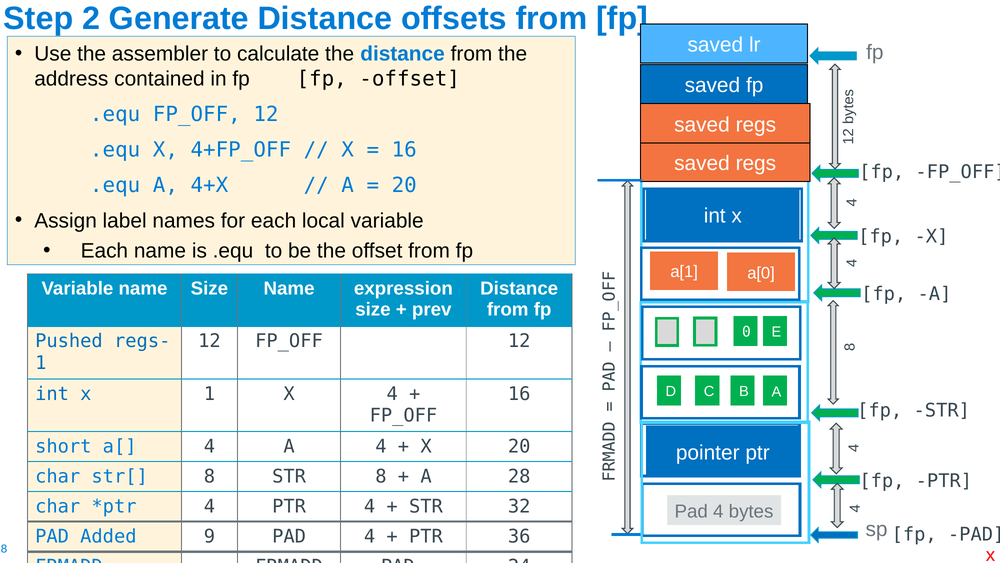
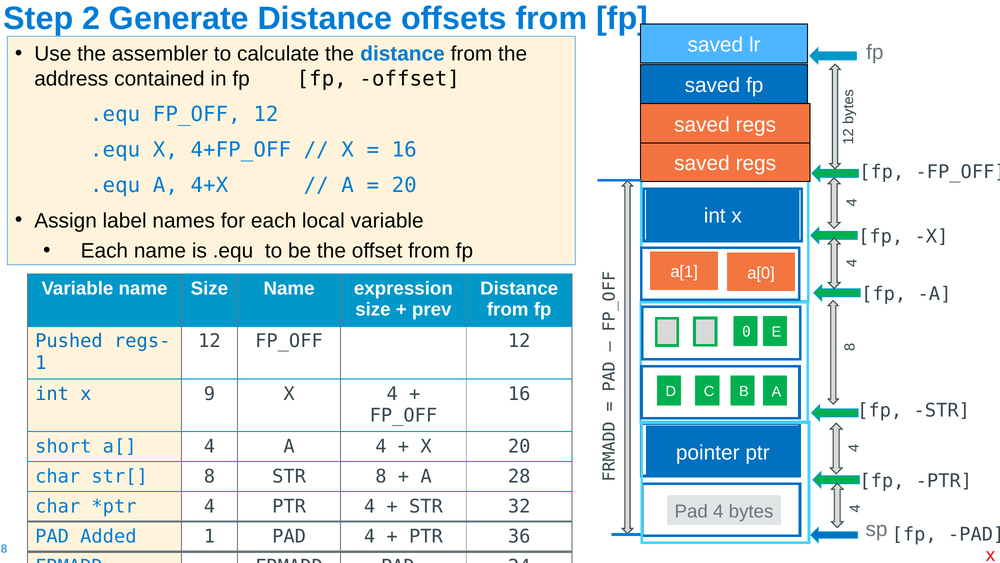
x 1: 1 -> 9
Added 9: 9 -> 1
